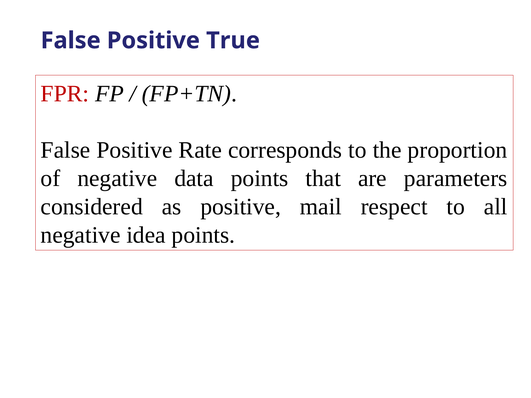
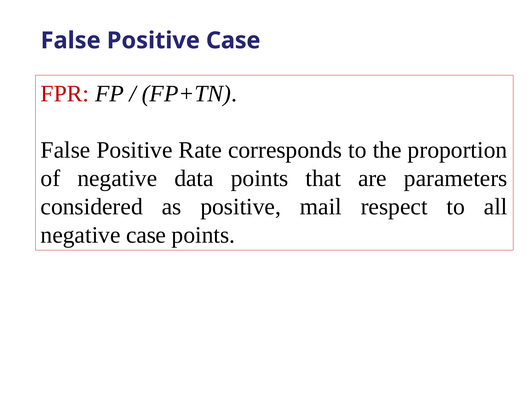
Positive True: True -> Case
negative idea: idea -> case
